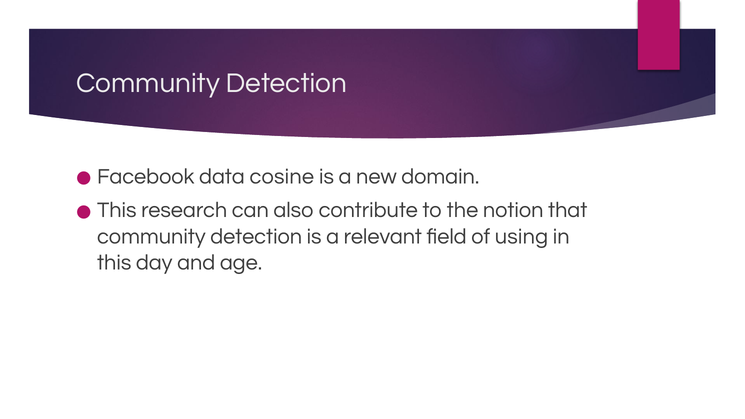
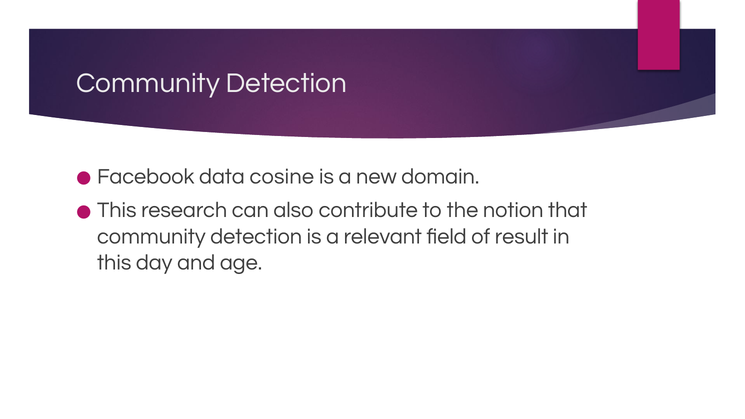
using: using -> result
